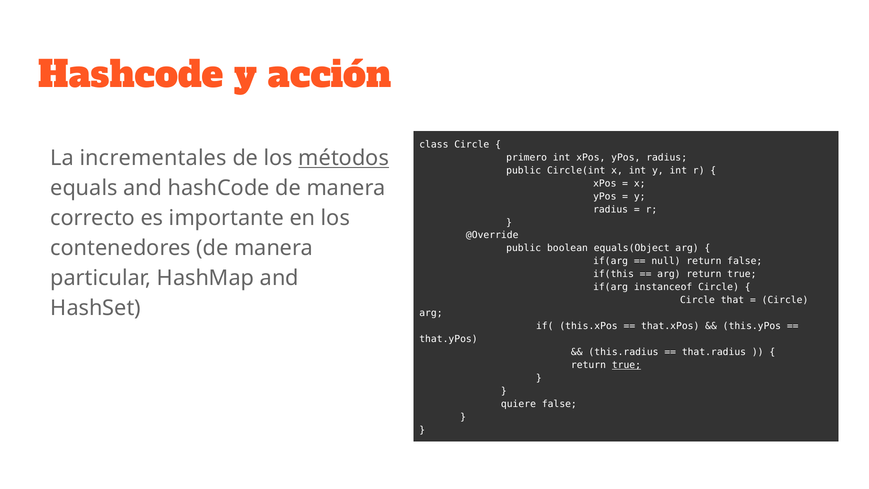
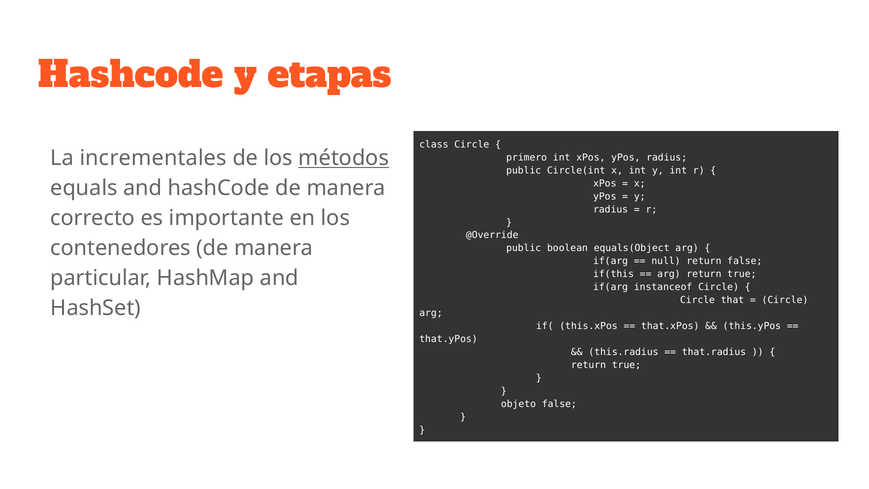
acción: acción -> etapas
true at (626, 365) underline: present -> none
quiere: quiere -> objeto
